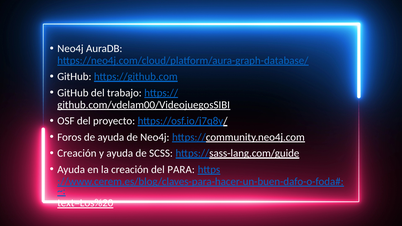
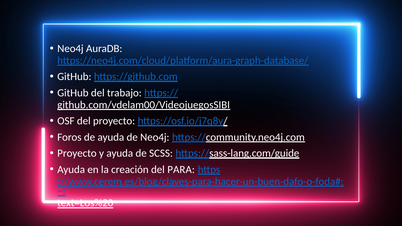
Creación at (77, 153): Creación -> Proyecto
